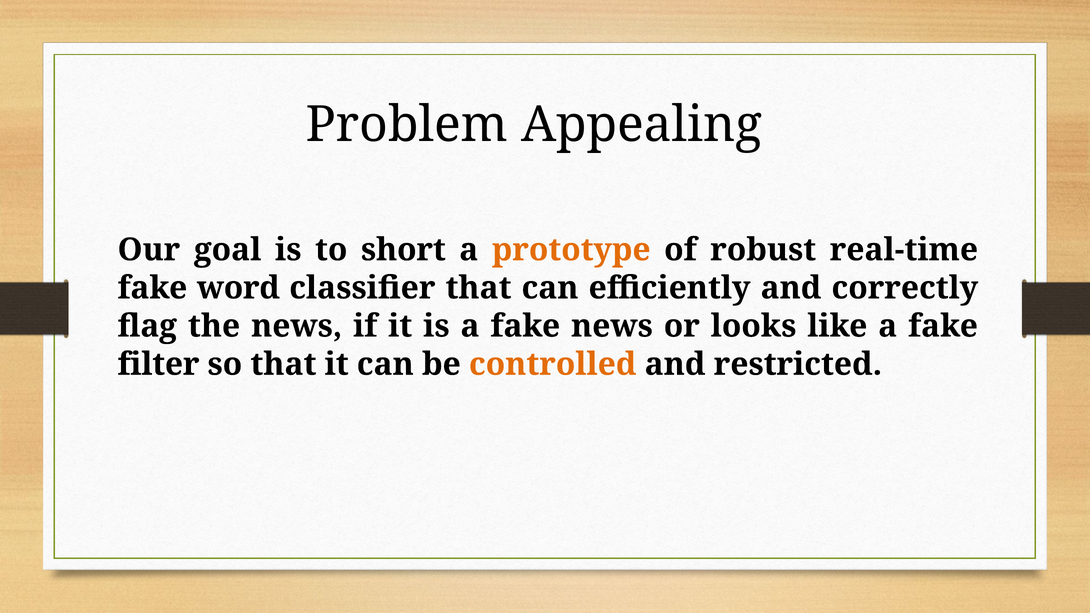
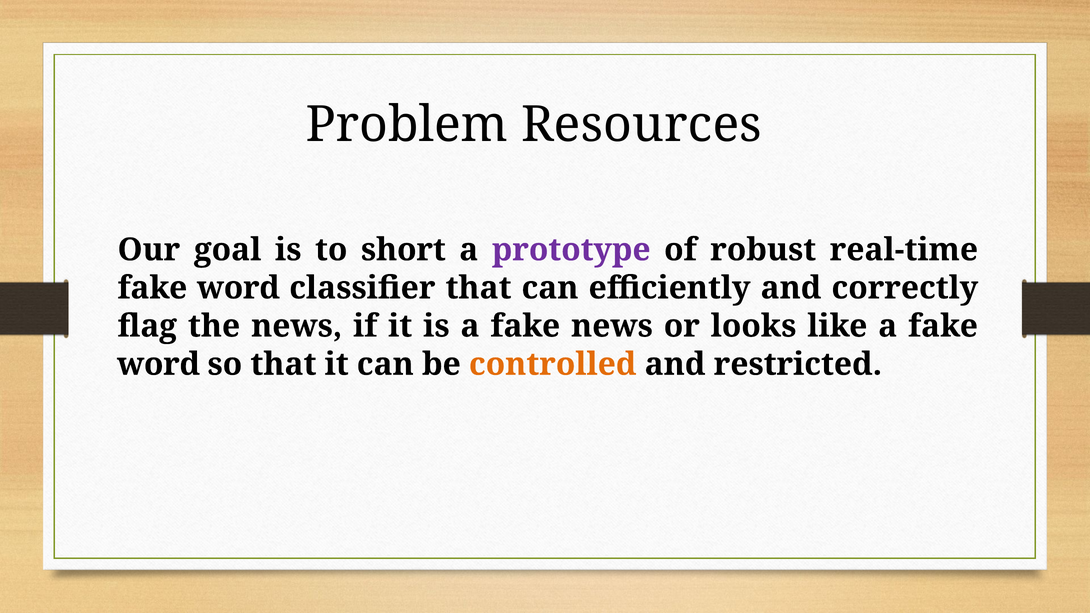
Appealing: Appealing -> Resources
prototype colour: orange -> purple
filter at (159, 364): filter -> word
